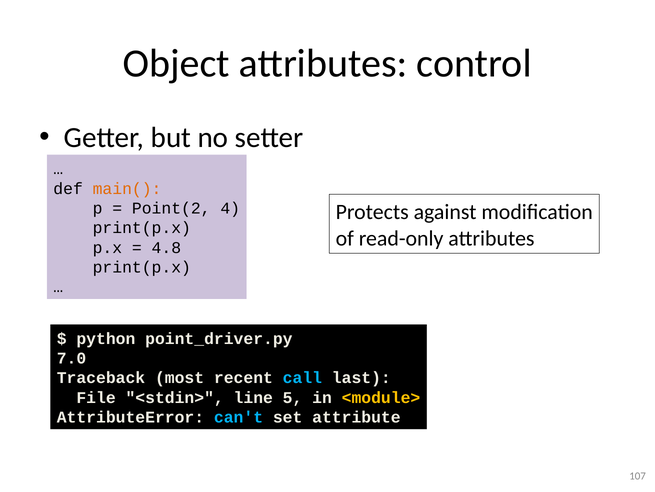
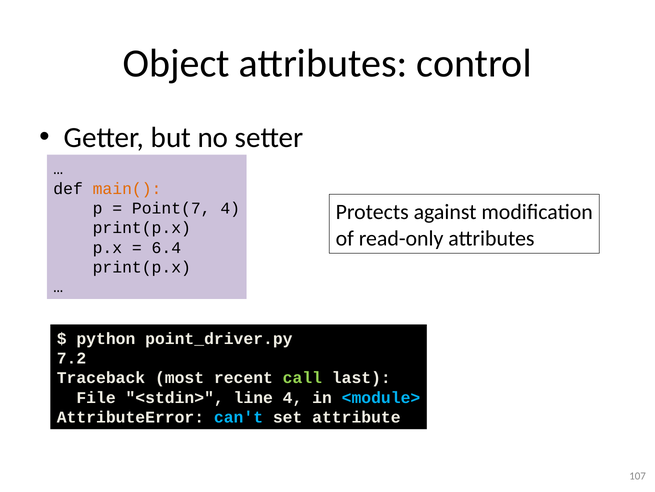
Point(2: Point(2 -> Point(7
4.8: 4.8 -> 6.4
7.0: 7.0 -> 7.2
call colour: light blue -> light green
line 5: 5 -> 4
<module> colour: yellow -> light blue
